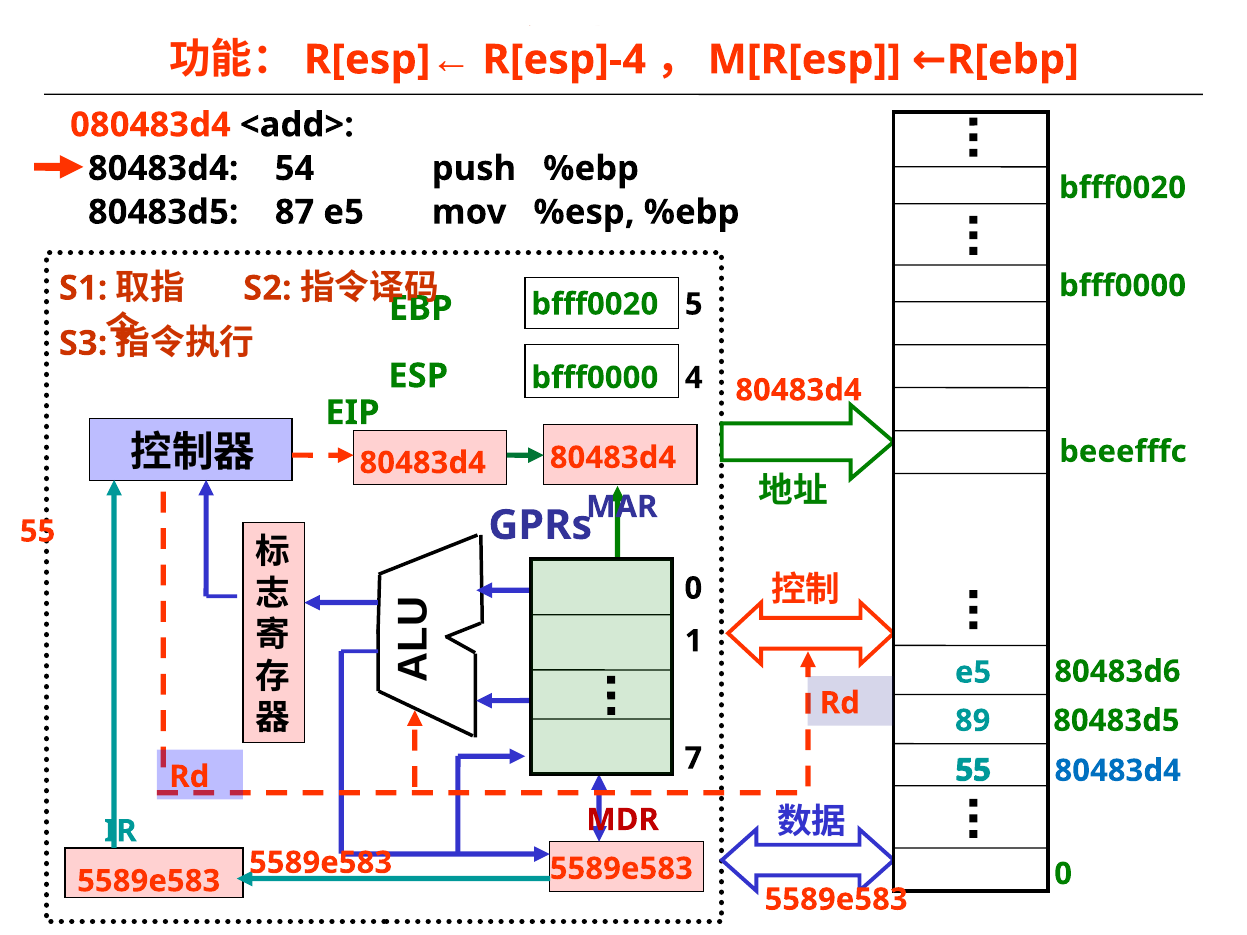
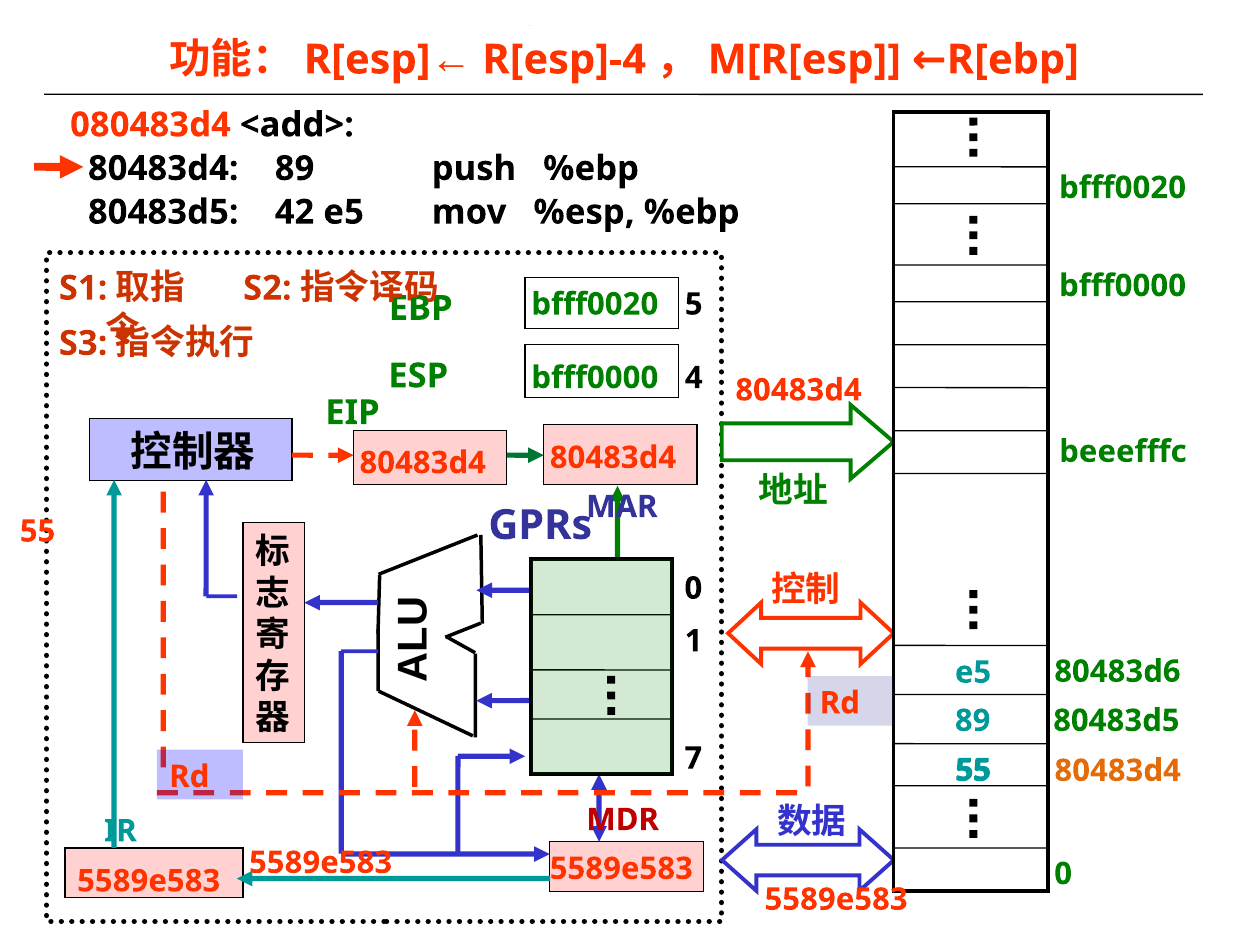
80483d4 54: 54 -> 89
87: 87 -> 42
80483d4 at (1118, 771) colour: blue -> orange
